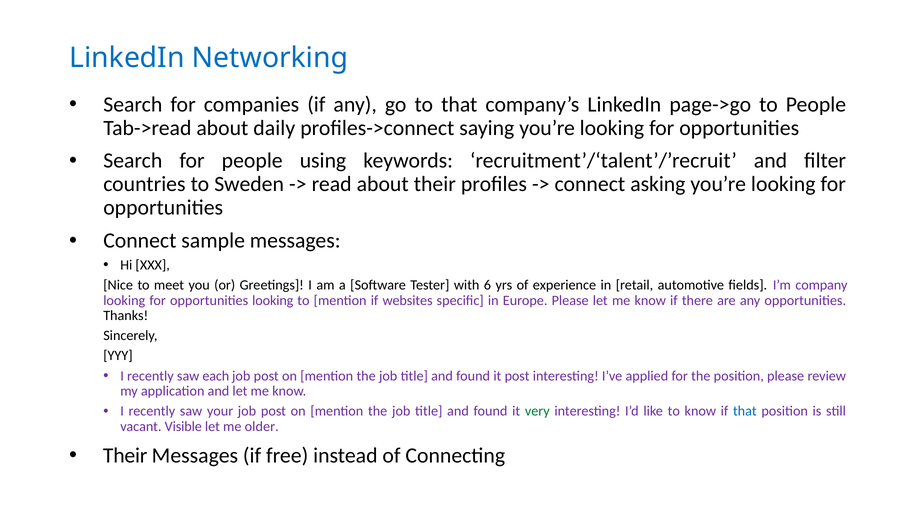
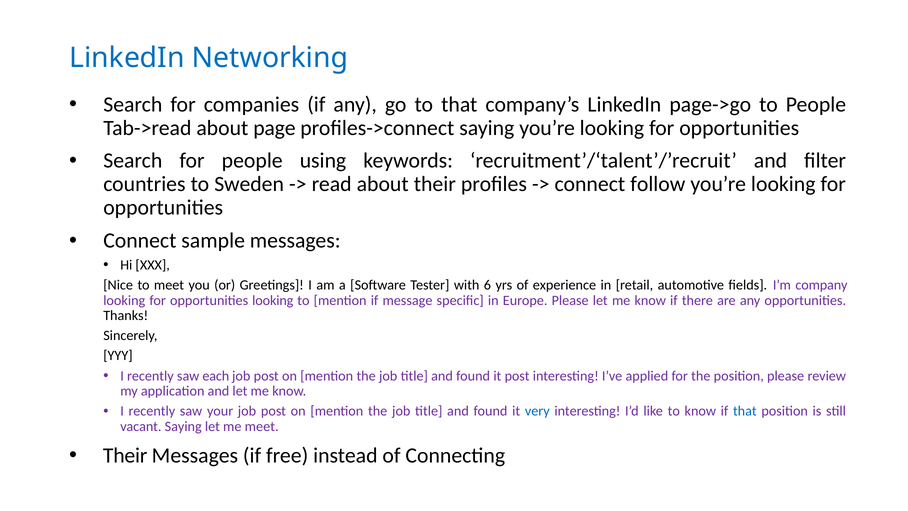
daily: daily -> page
asking: asking -> follow
websites: websites -> message
very colour: green -> blue
vacant Visible: Visible -> Saying
me older: older -> meet
